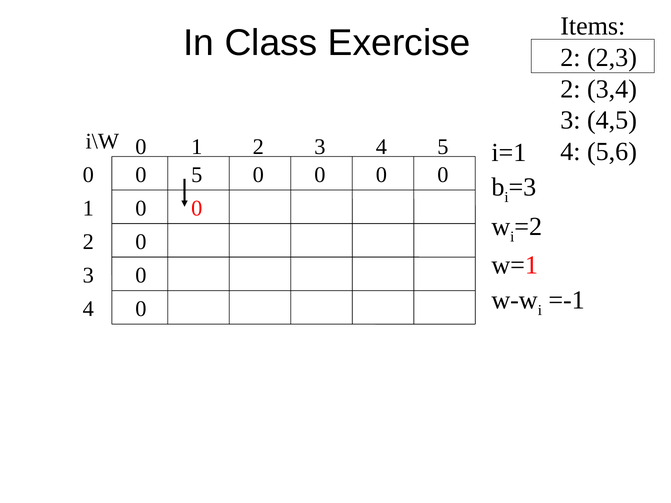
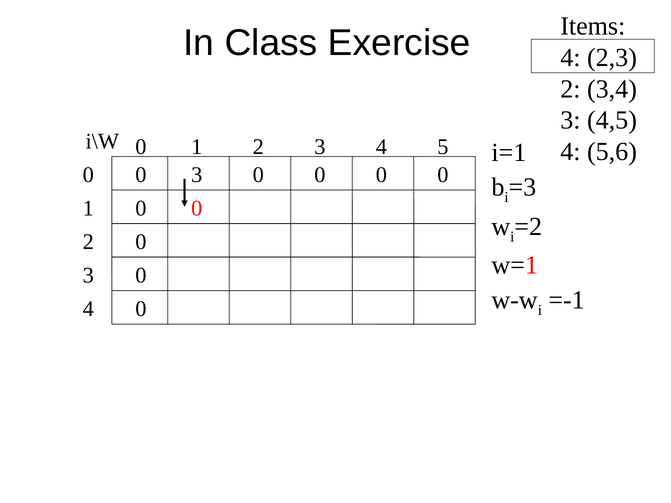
2 at (570, 58): 2 -> 4
0 5: 5 -> 3
